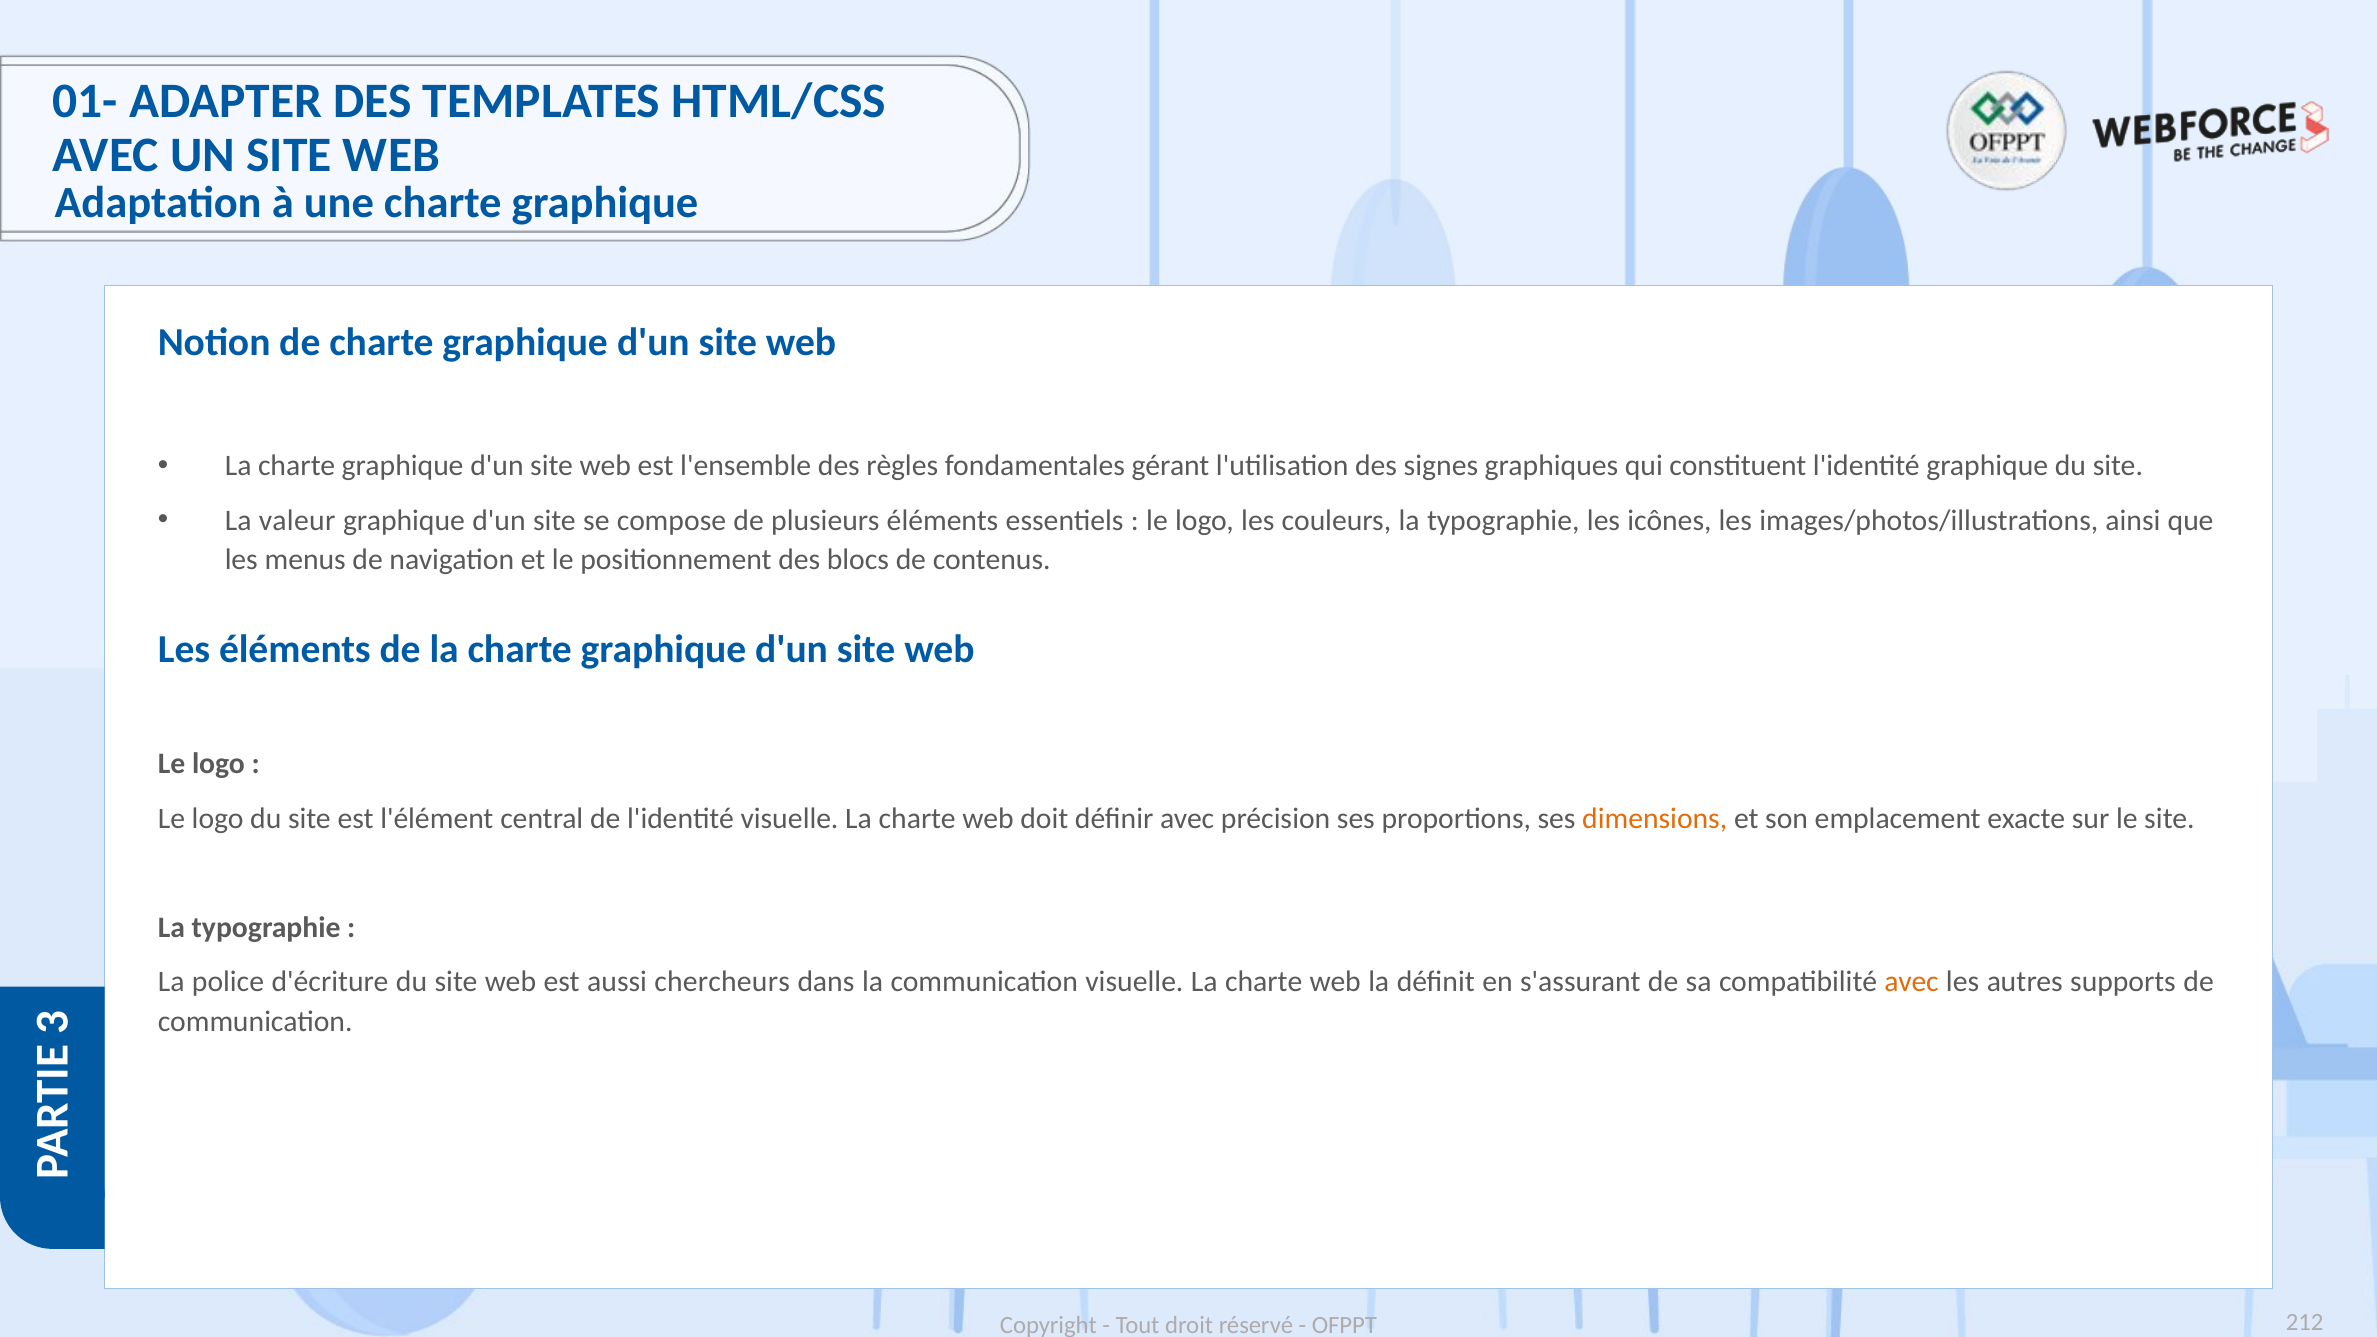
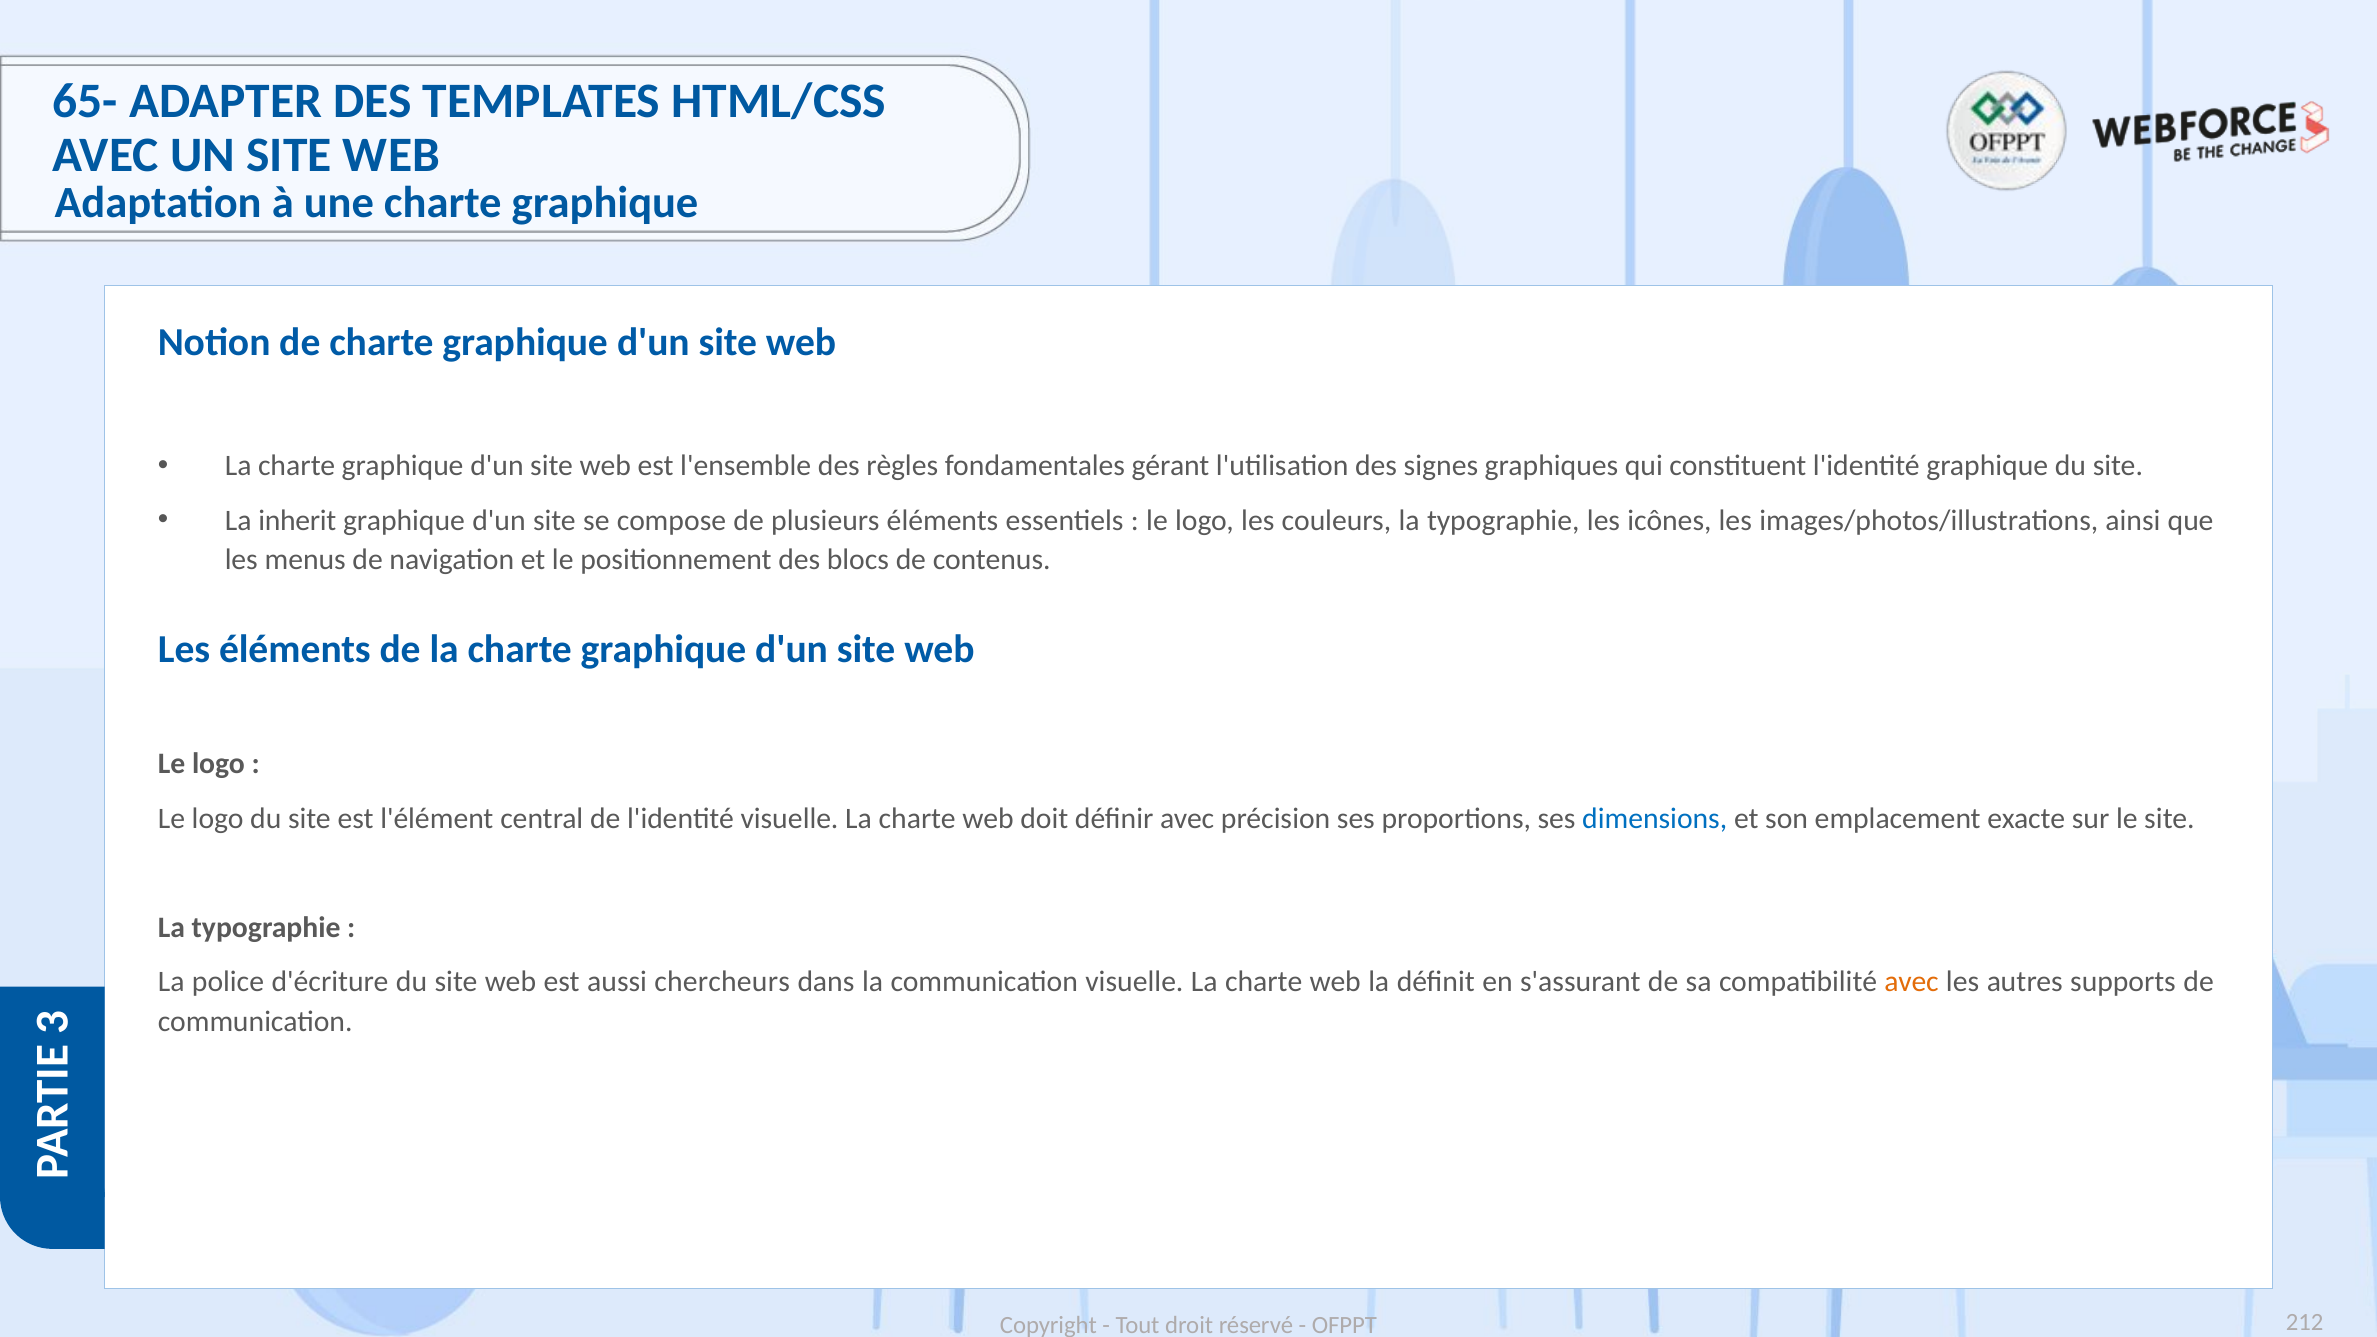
01-: 01- -> 65-
valeur: valeur -> inherit
dimensions colour: orange -> blue
